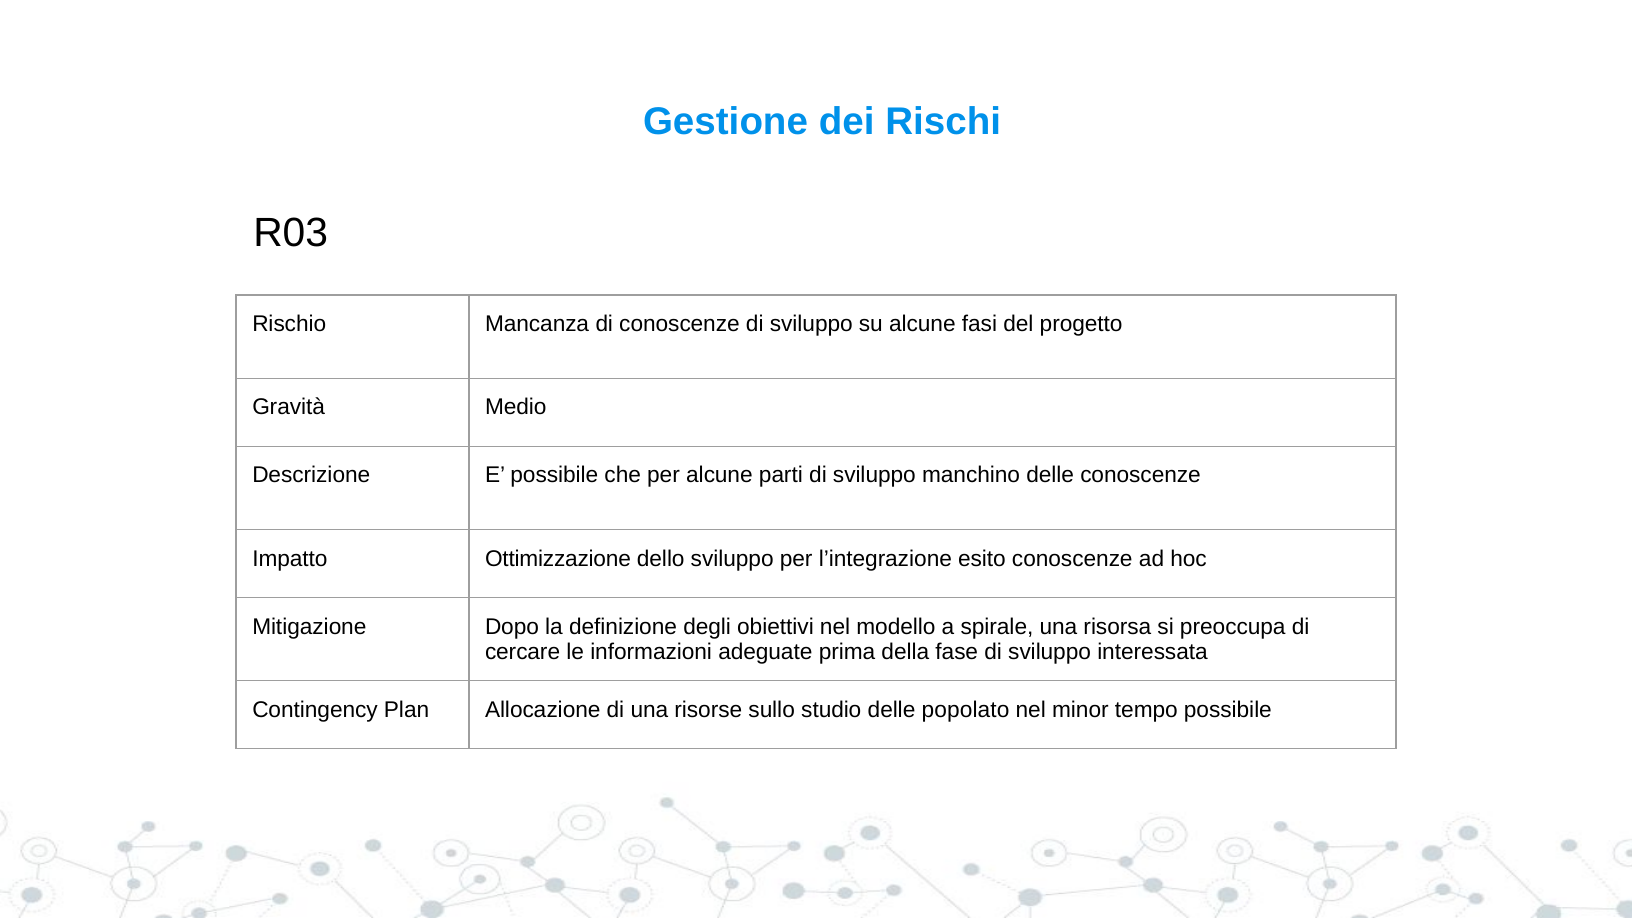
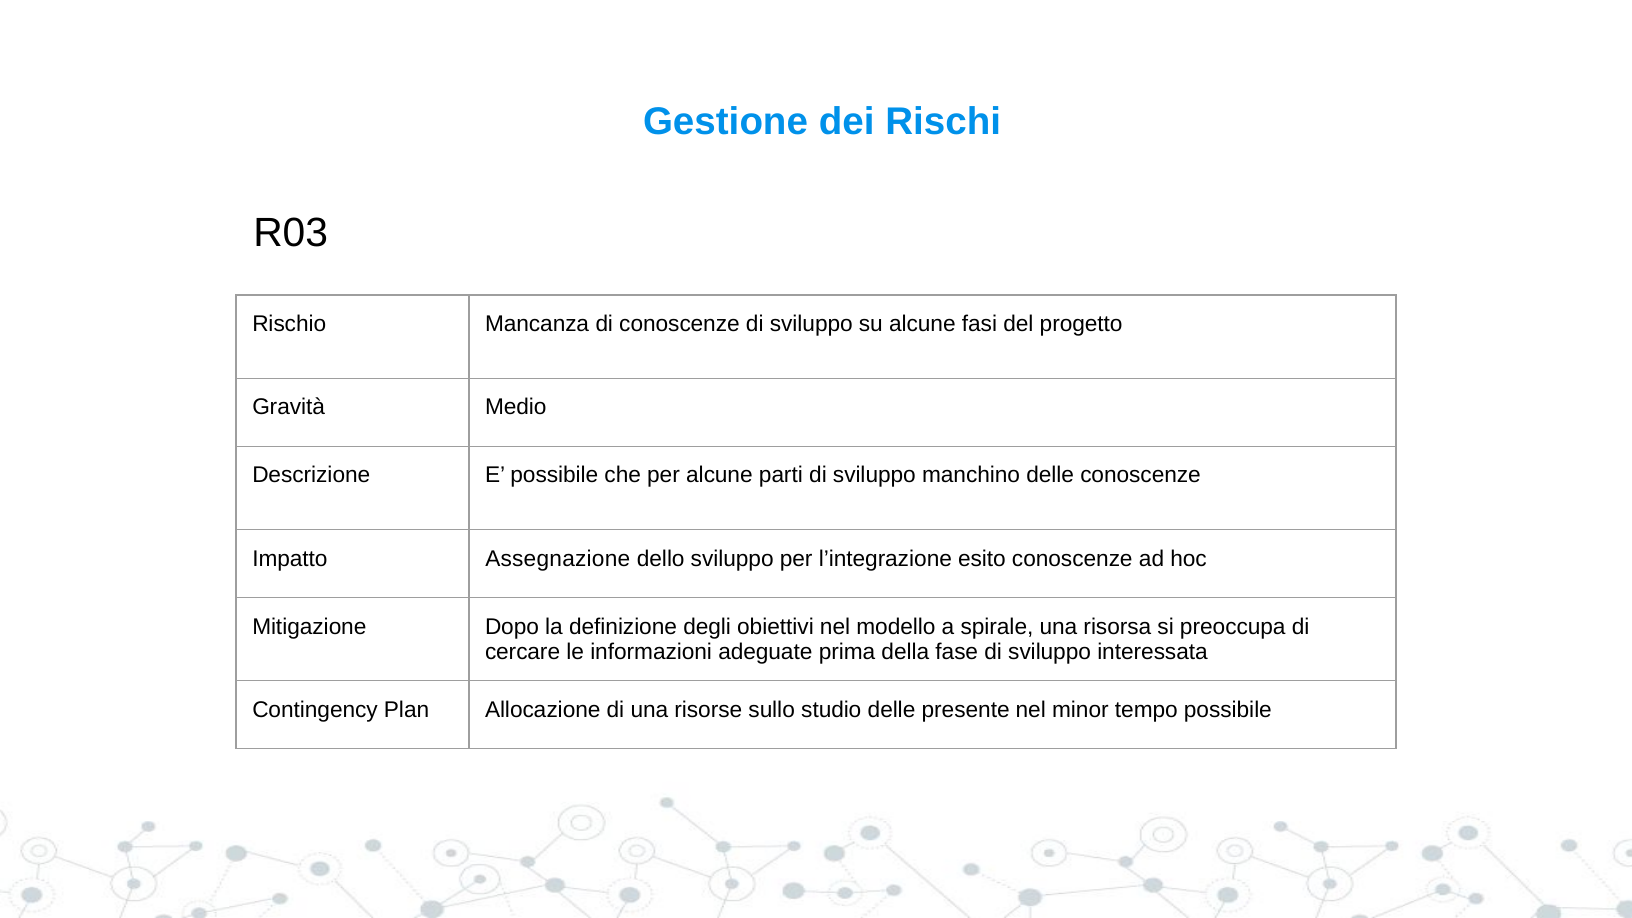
Ottimizzazione: Ottimizzazione -> Assegnazione
popolato: popolato -> presente
